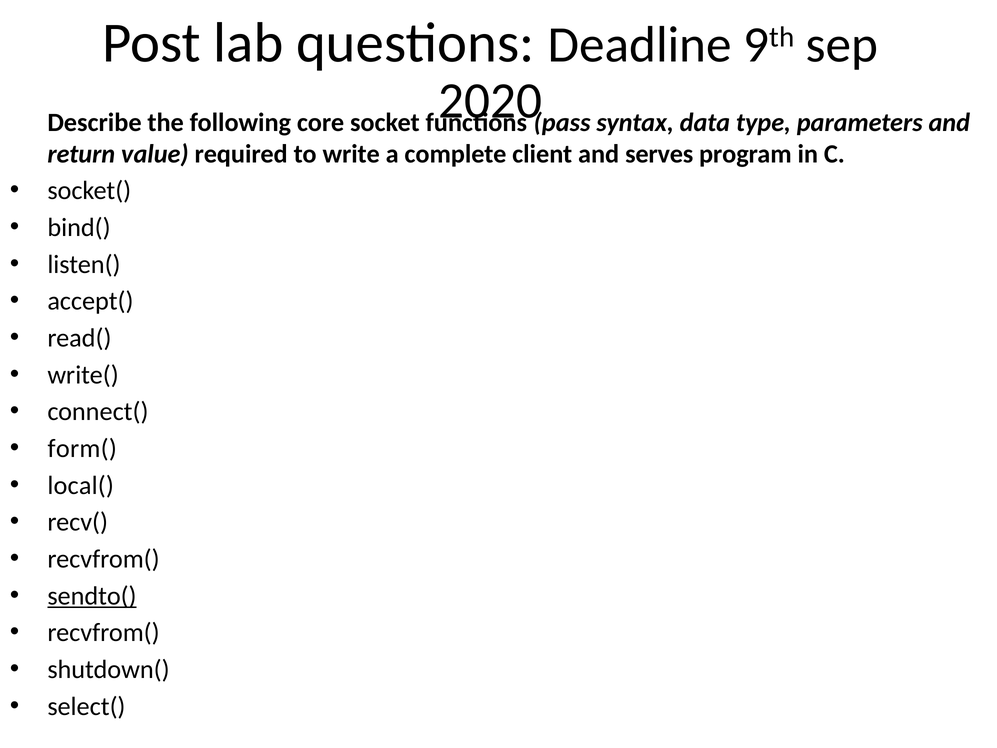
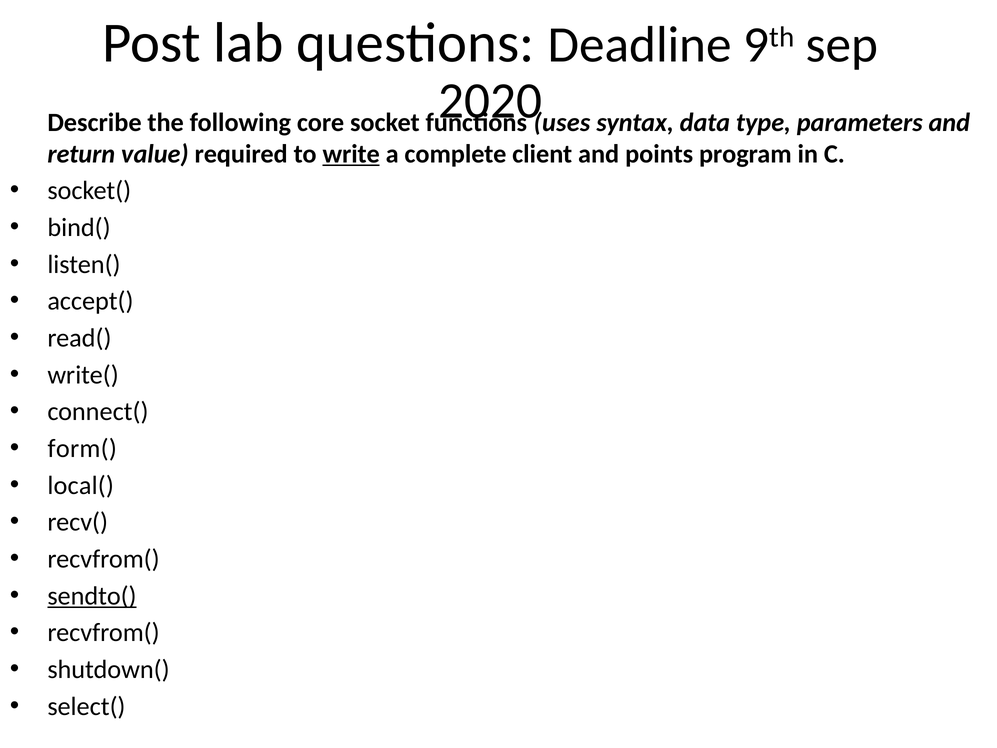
pass: pass -> uses
write underline: none -> present
serves: serves -> points
